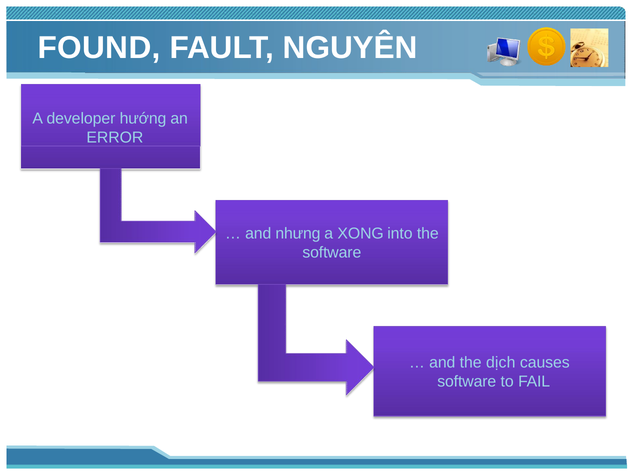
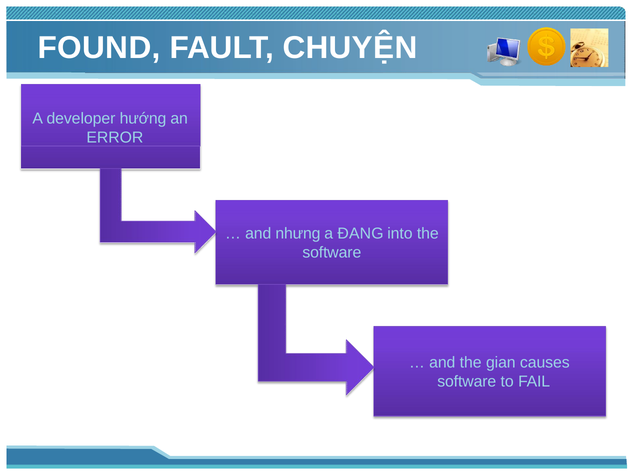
NGUYÊN: NGUYÊN -> CHUYỆN
XONG: XONG -> ĐANG
dịch: dịch -> gian
